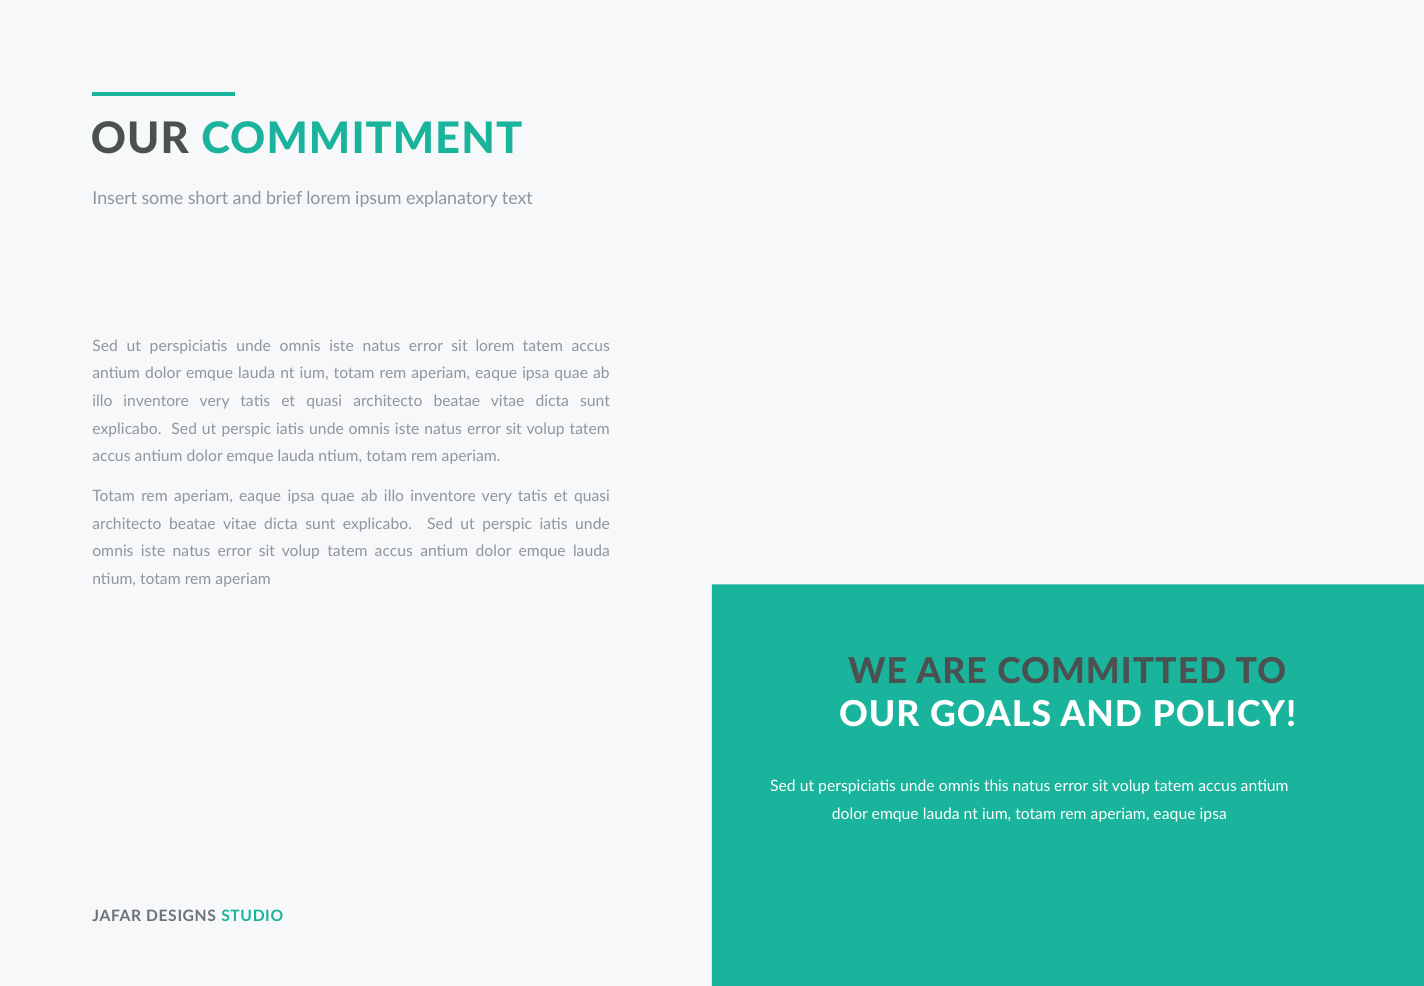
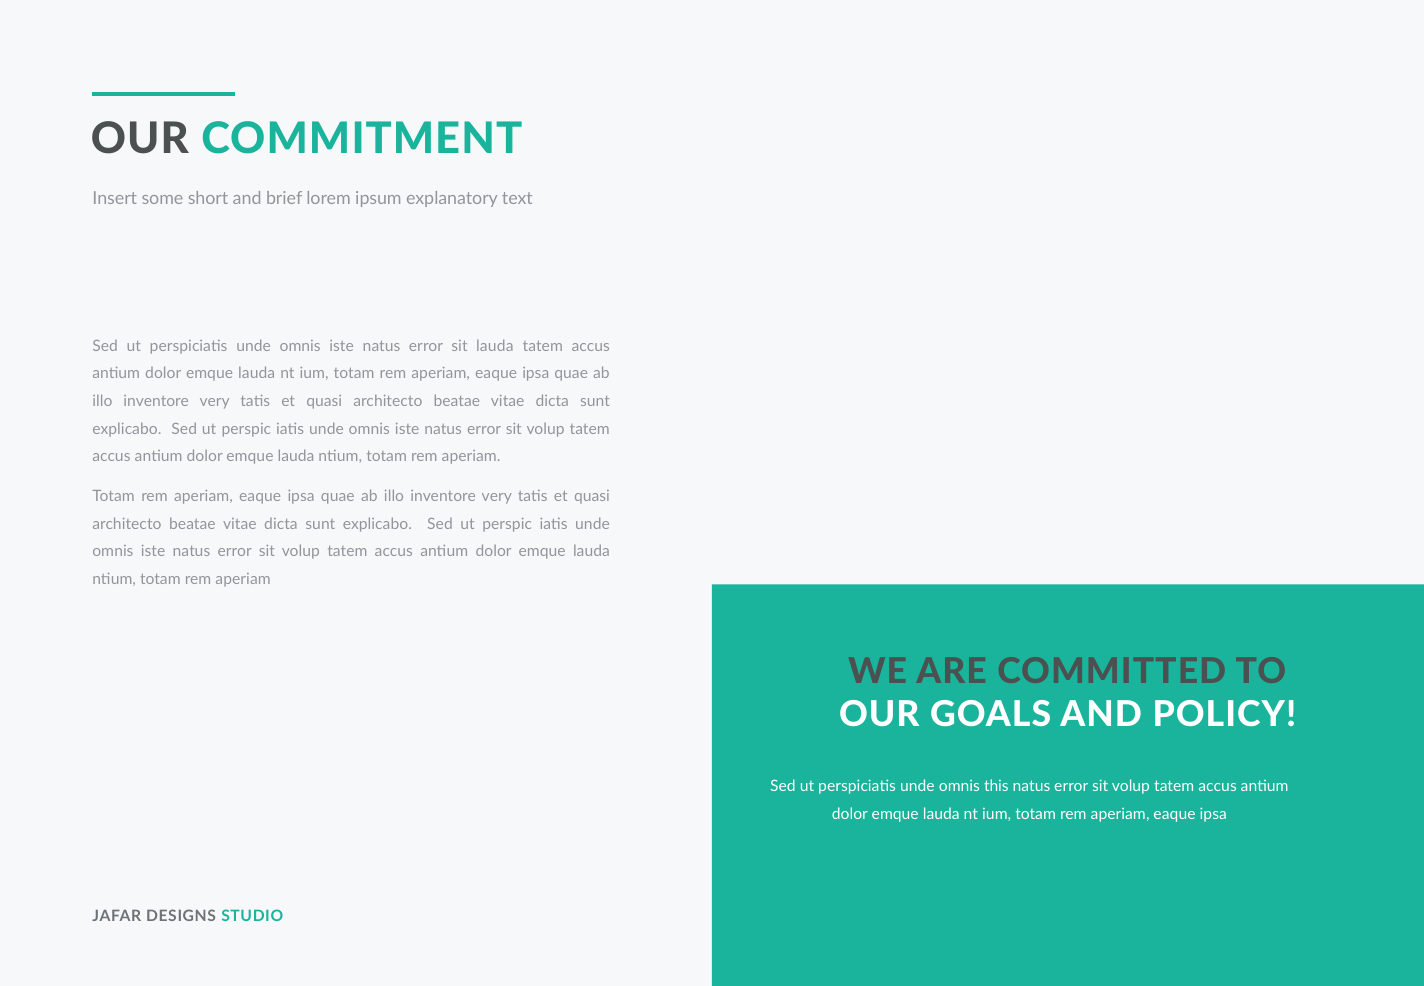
sit lorem: lorem -> lauda
